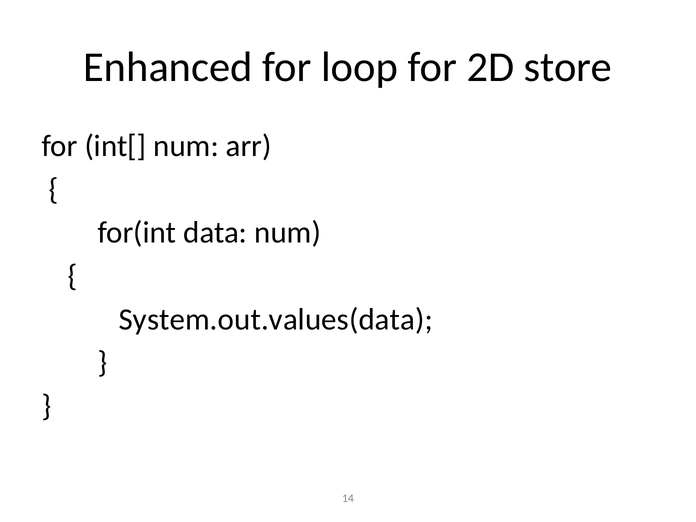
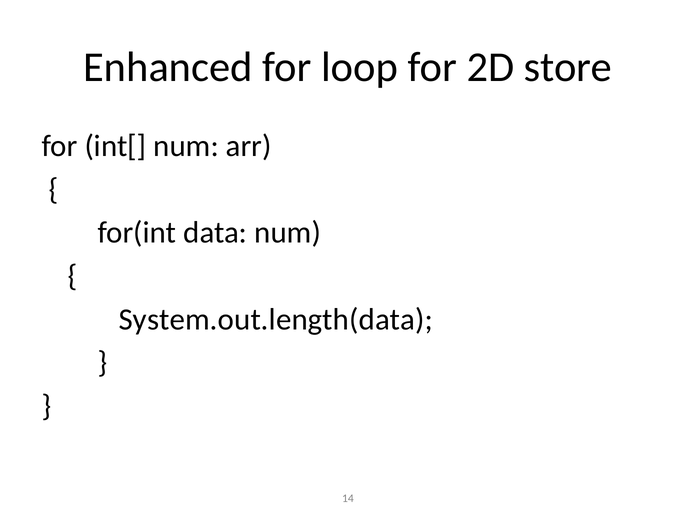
System.out.values(data: System.out.values(data -> System.out.length(data
